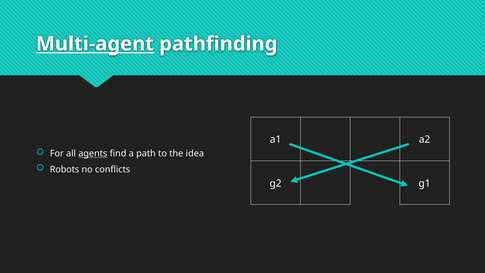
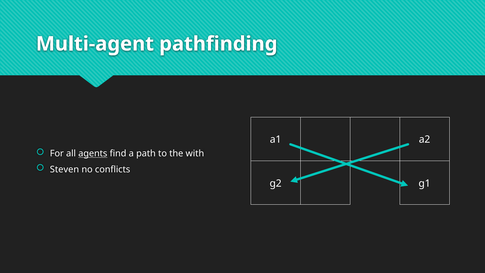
Multi-agent underline: present -> none
idea: idea -> with
Robots: Robots -> Steven
